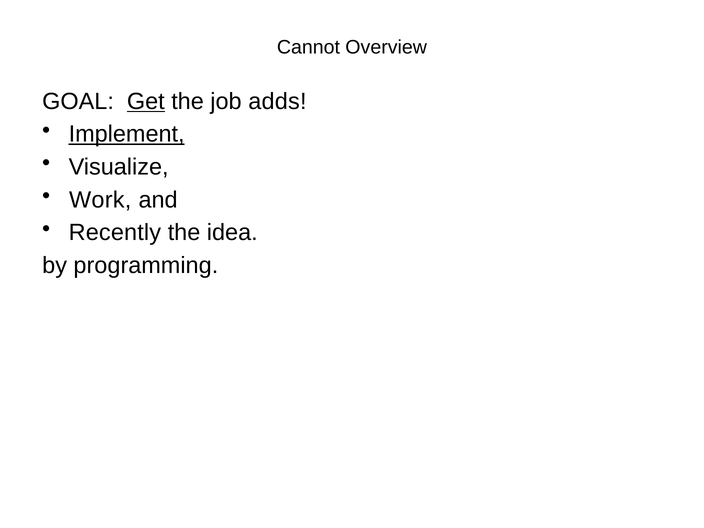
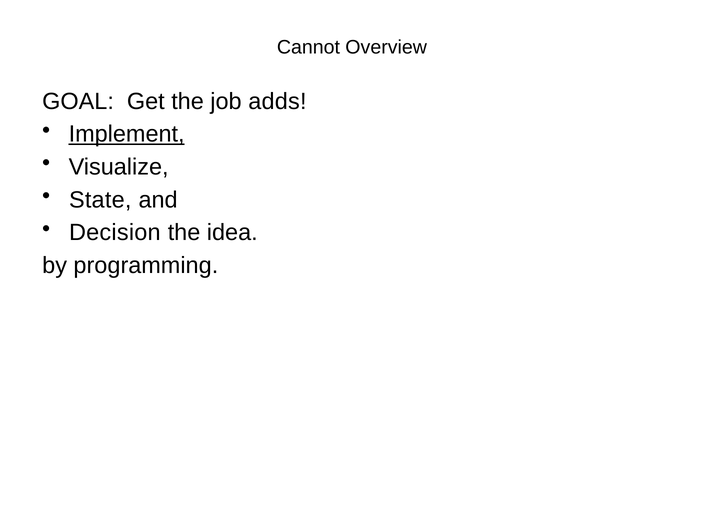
Get underline: present -> none
Work: Work -> State
Recently: Recently -> Decision
